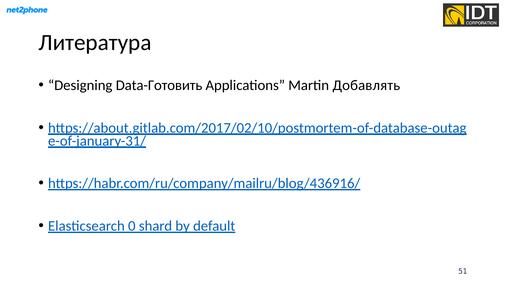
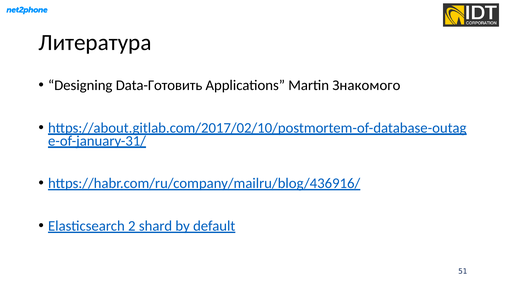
Добавлять: Добавлять -> Знакомого
0: 0 -> 2
